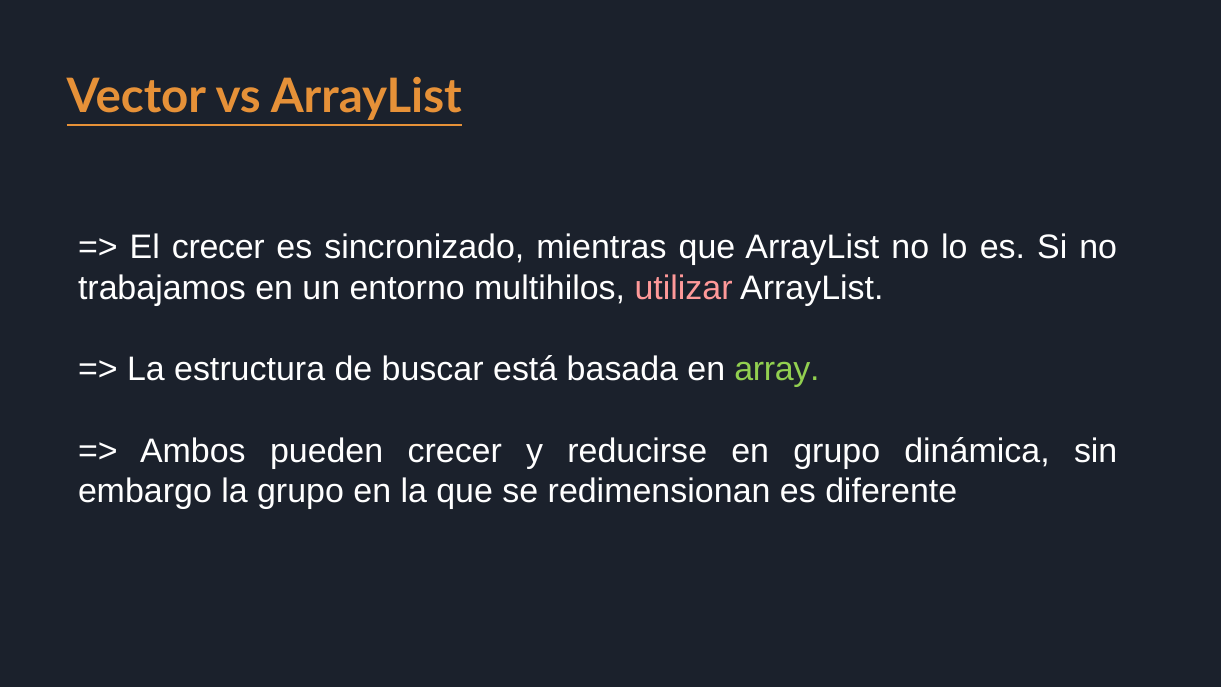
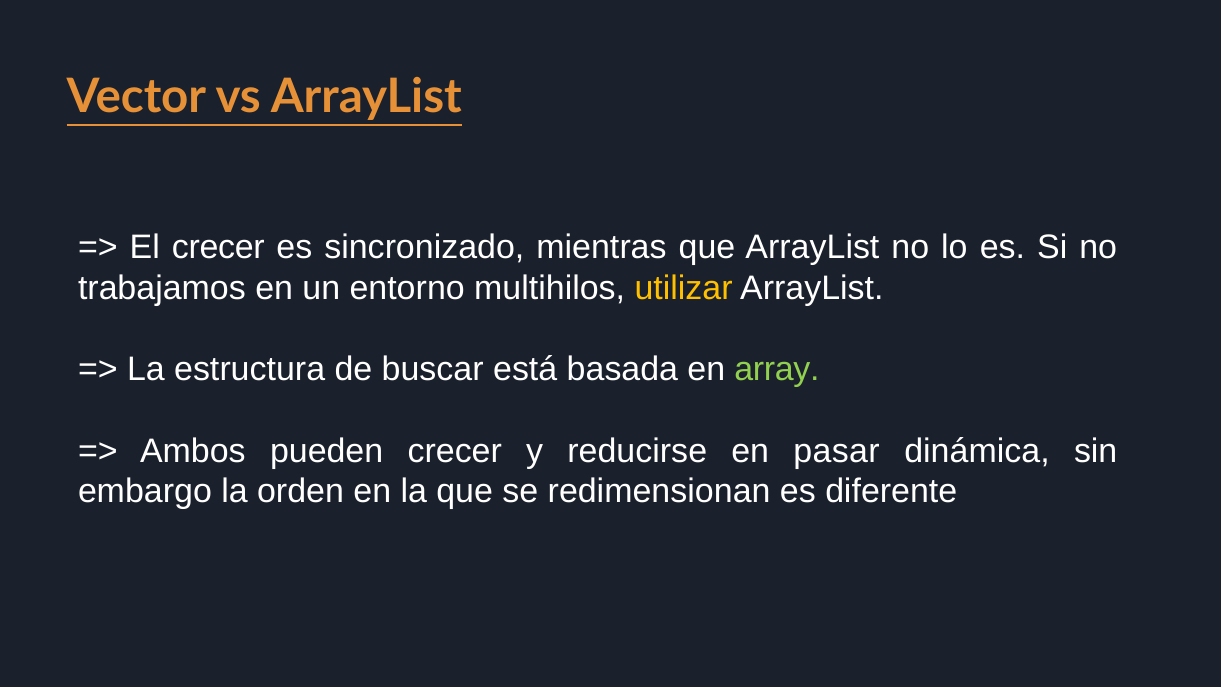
utilizar colour: pink -> yellow
en grupo: grupo -> pasar
la grupo: grupo -> orden
